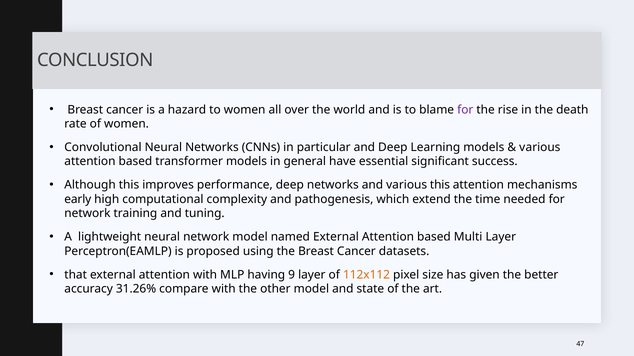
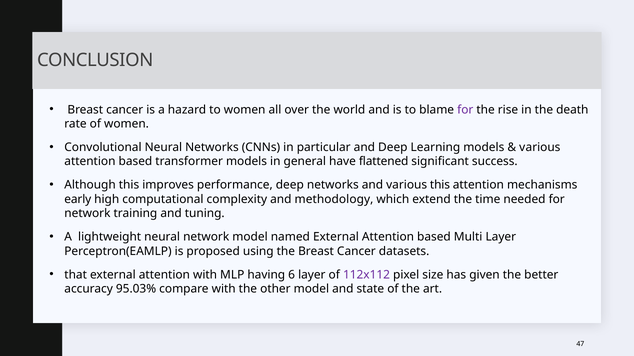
essential: essential -> flattened
pathogenesis: pathogenesis -> methodology
9: 9 -> 6
112x112 colour: orange -> purple
31.26%: 31.26% -> 95.03%
